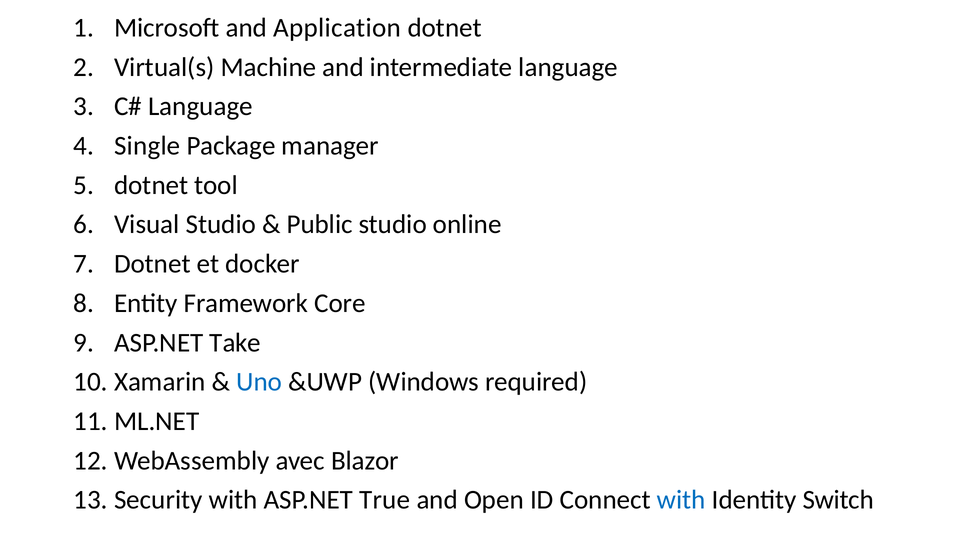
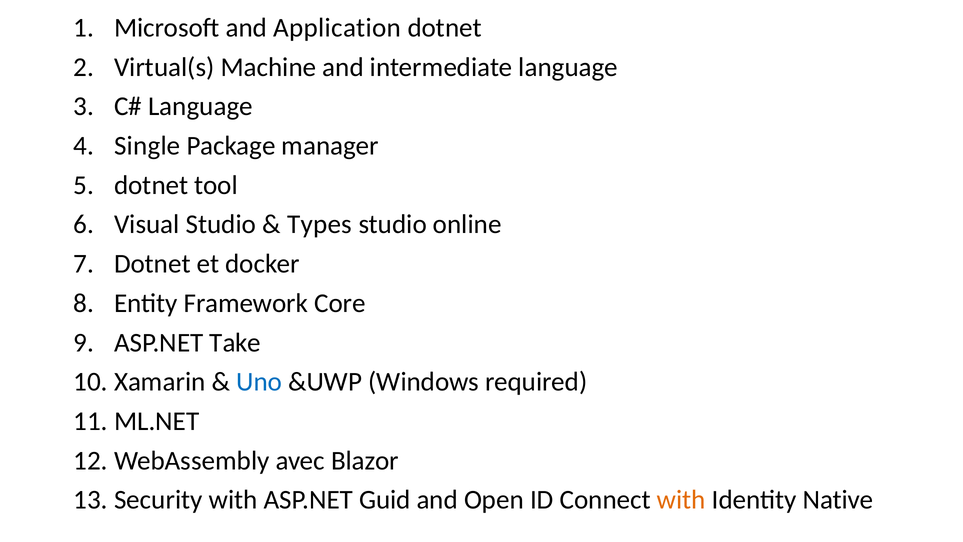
Public: Public -> Types
True: True -> Guid
with at (681, 500) colour: blue -> orange
Switch: Switch -> Native
